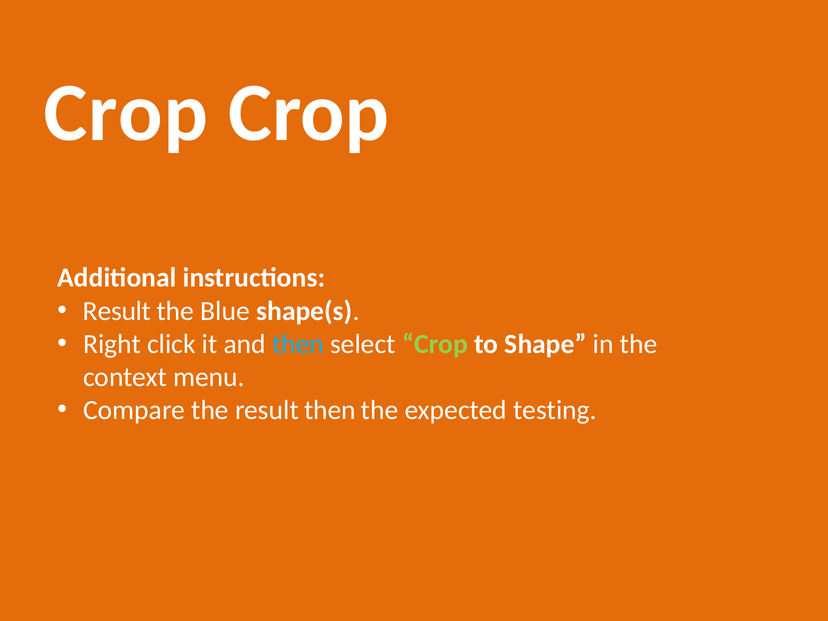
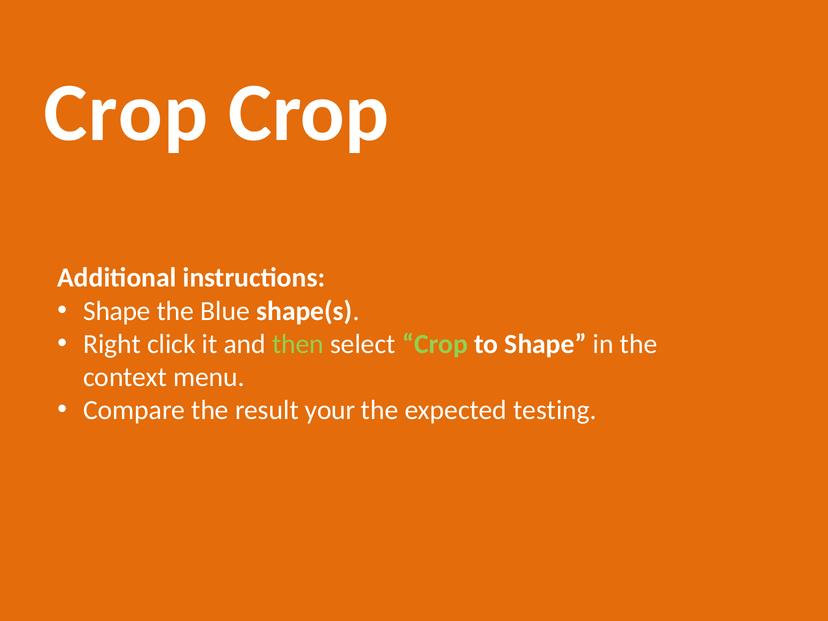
Result at (117, 311): Result -> Shape
then at (298, 344) colour: light blue -> light green
result then: then -> your
